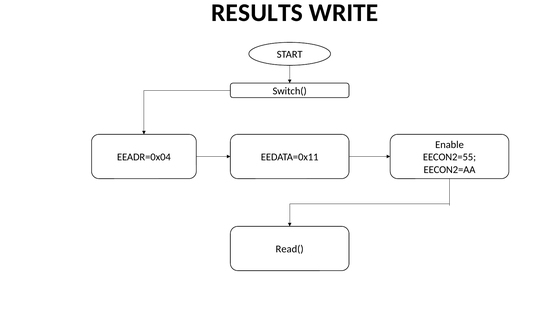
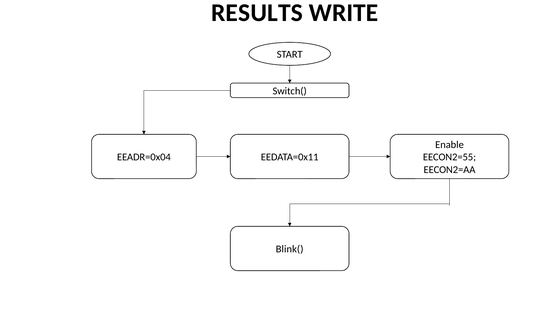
Read(: Read( -> Blink(
